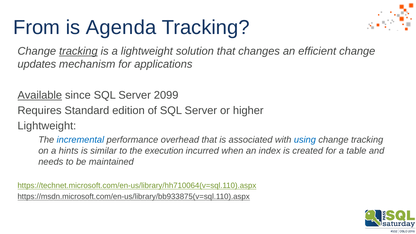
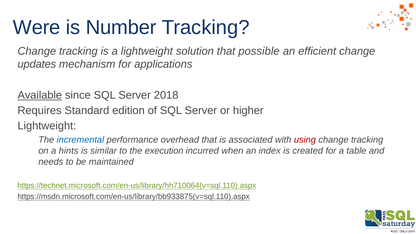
From: From -> Were
Agenda: Agenda -> Number
tracking at (78, 51) underline: present -> none
changes: changes -> possible
2099: 2099 -> 2018
using colour: blue -> red
